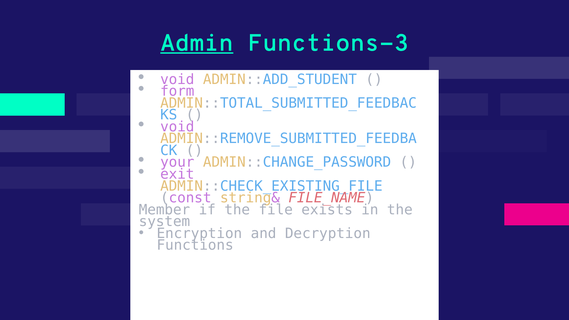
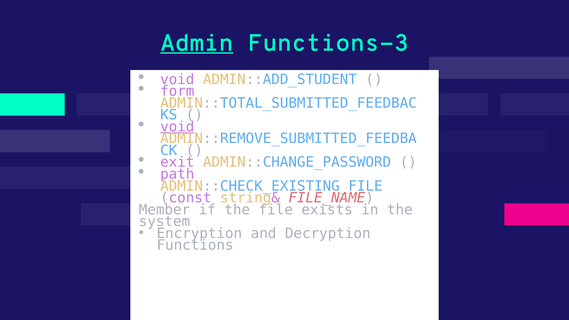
void at (177, 127) underline: none -> present
your: your -> exit
exit: exit -> path
